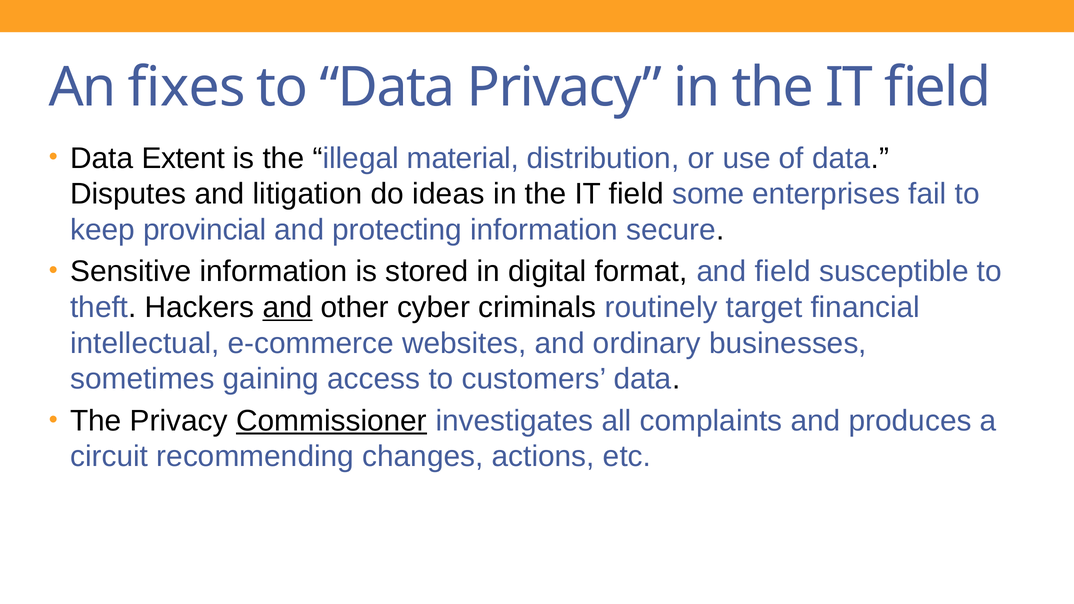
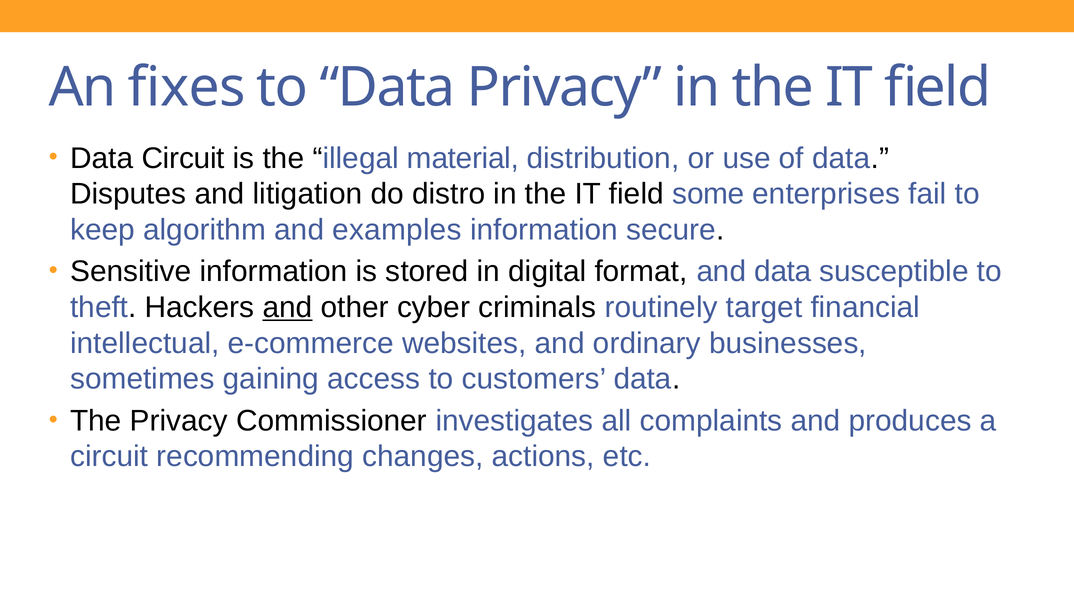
Data Extent: Extent -> Circuit
ideas: ideas -> distro
provincial: provincial -> algorithm
protecting: protecting -> examples
and field: field -> data
Commissioner underline: present -> none
